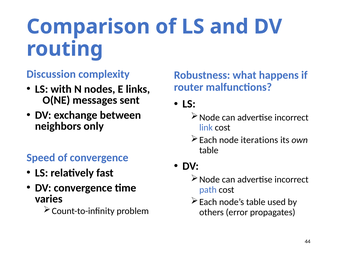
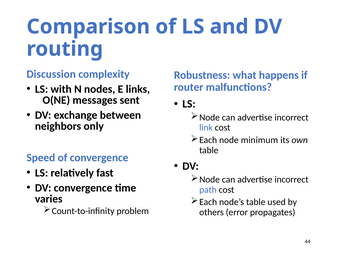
iterations: iterations -> minimum
